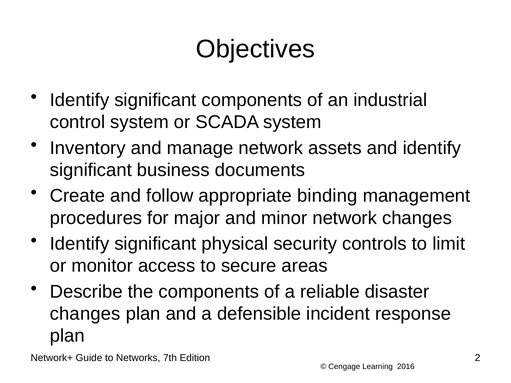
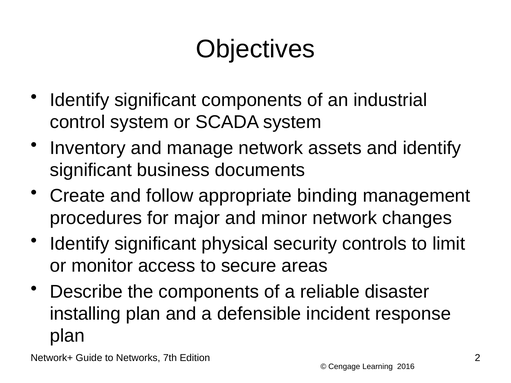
changes at (85, 314): changes -> installing
